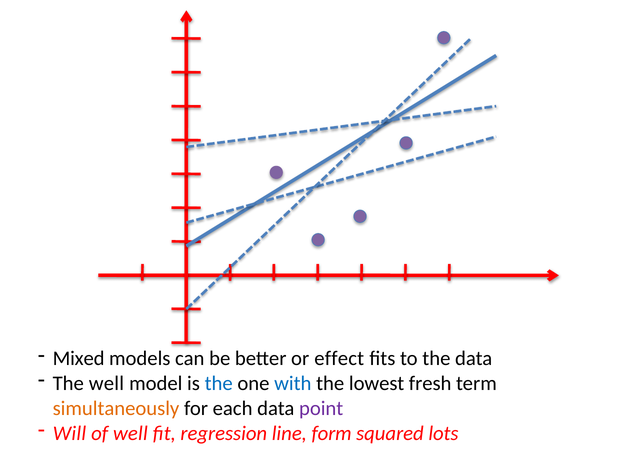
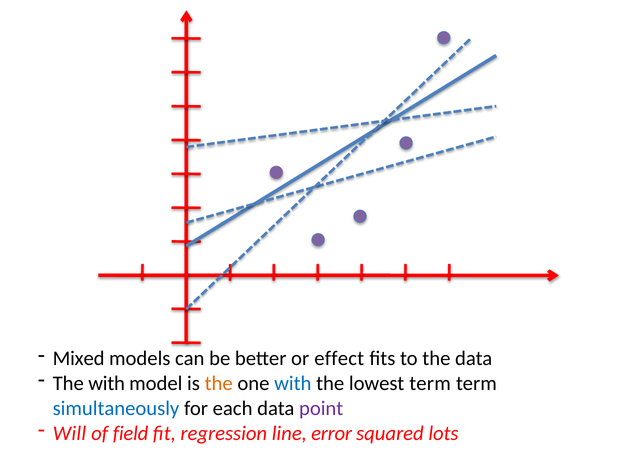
The well: well -> with
the at (219, 383) colour: blue -> orange
lowest fresh: fresh -> term
simultaneously colour: orange -> blue
of well: well -> field
form: form -> error
